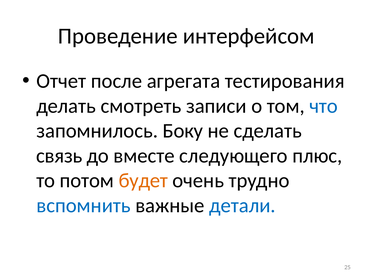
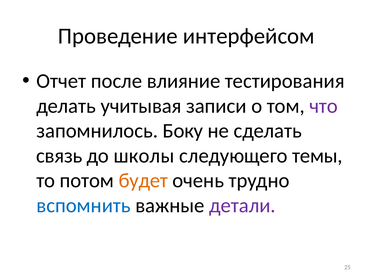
агрегата: агрегата -> влияние
смотреть: смотреть -> учитывая
что colour: blue -> purple
вместе: вместе -> школы
плюс: плюс -> темы
детали colour: blue -> purple
